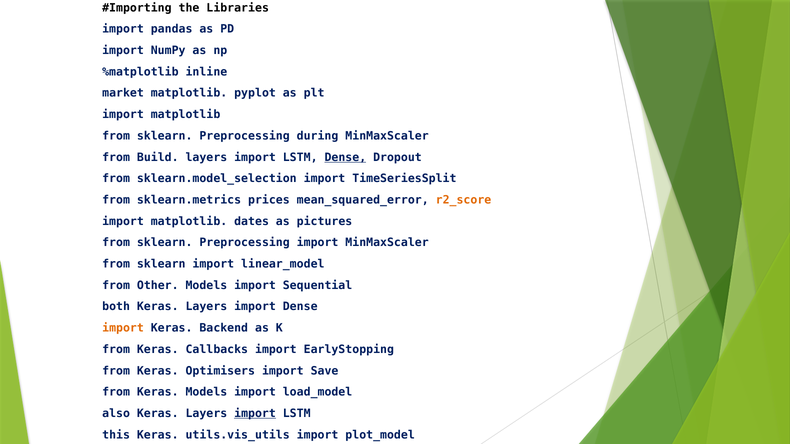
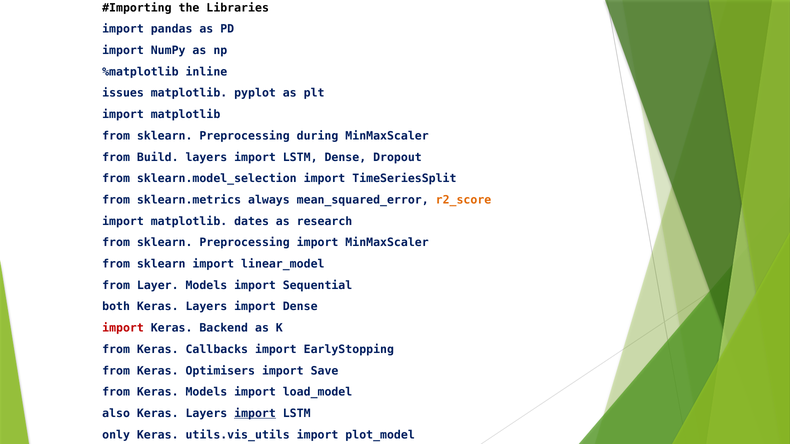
market: market -> issues
Dense at (345, 157) underline: present -> none
prices: prices -> always
pictures: pictures -> research
Other: Other -> Layer
import at (123, 328) colour: orange -> red
this: this -> only
